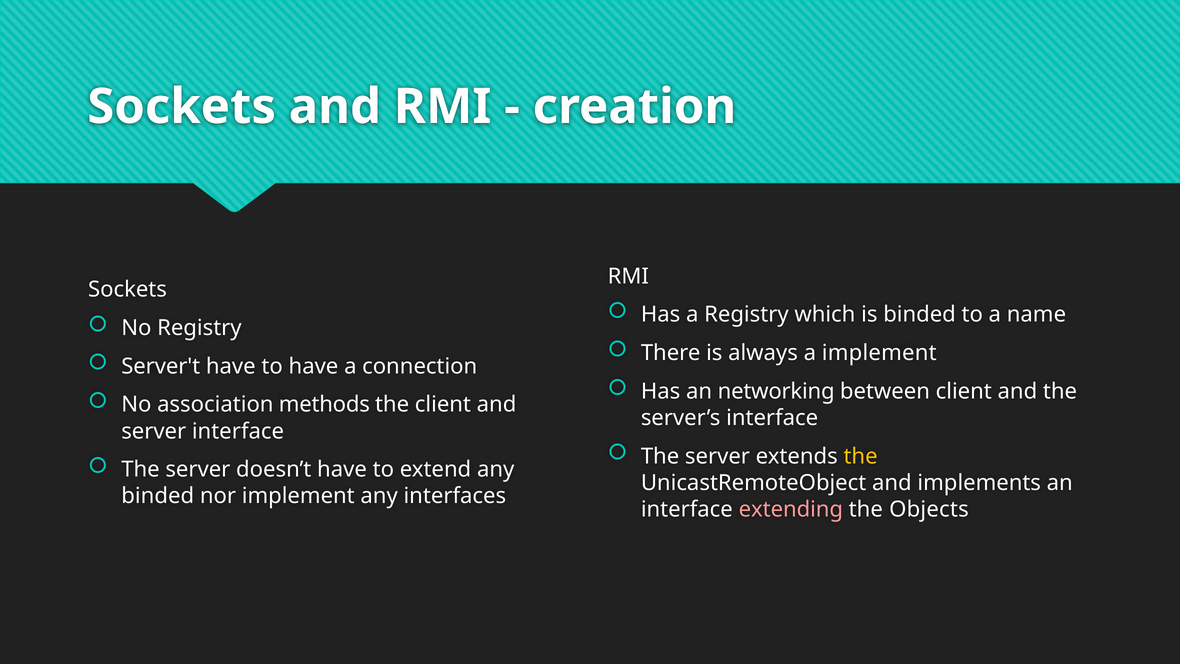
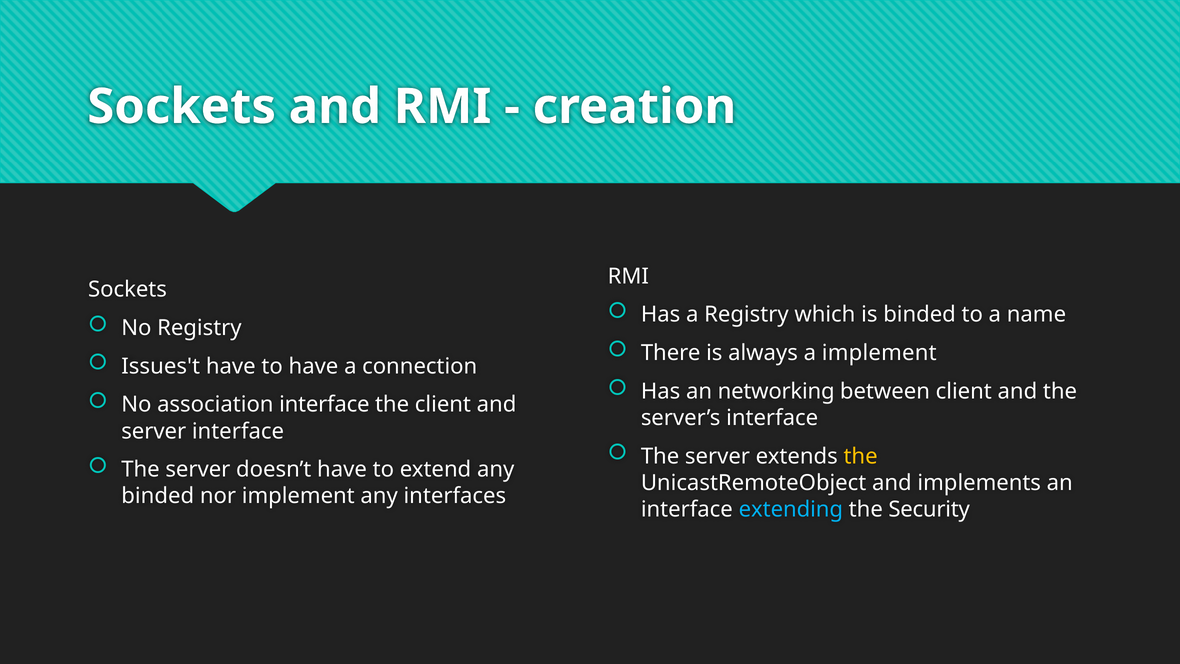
Server't: Server't -> Issues't
association methods: methods -> interface
extending colour: pink -> light blue
Objects: Objects -> Security
